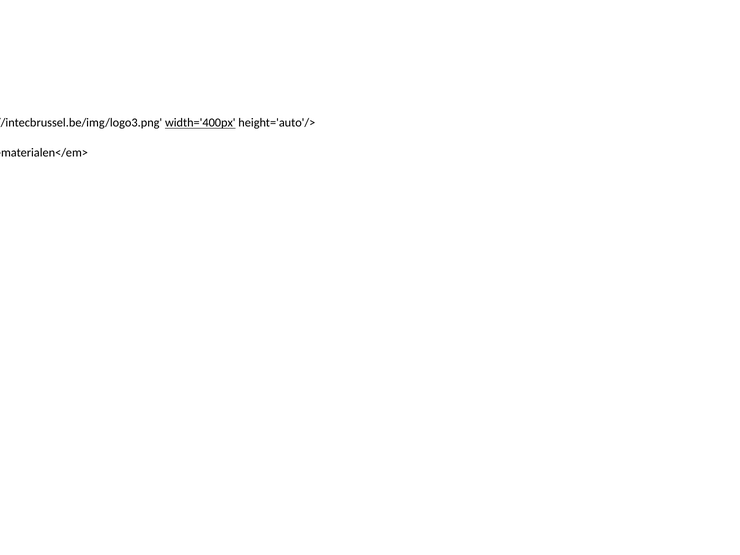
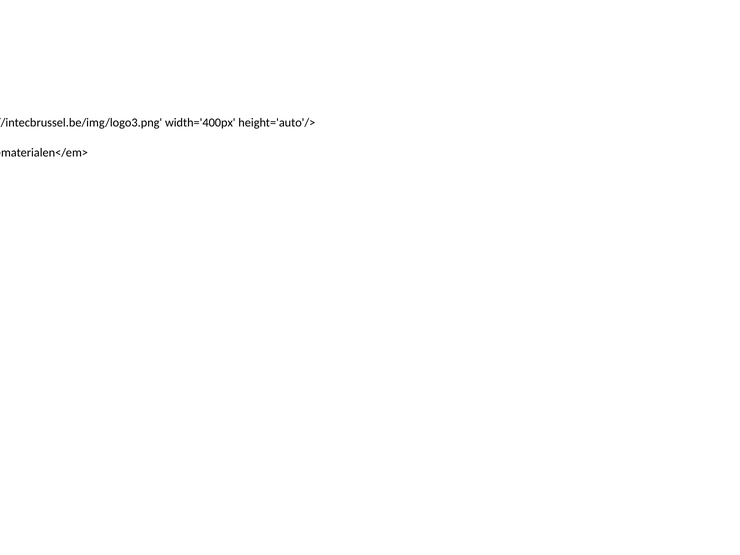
width='400px underline: present -> none
